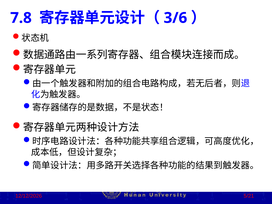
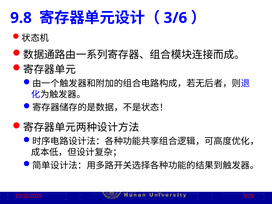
7.8: 7.8 -> 9.8
